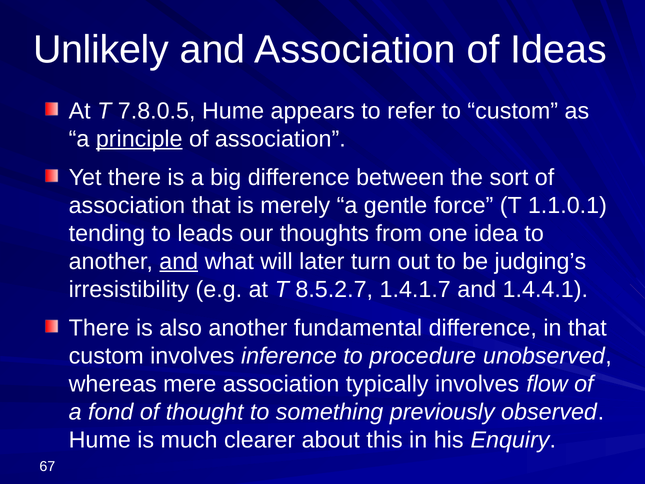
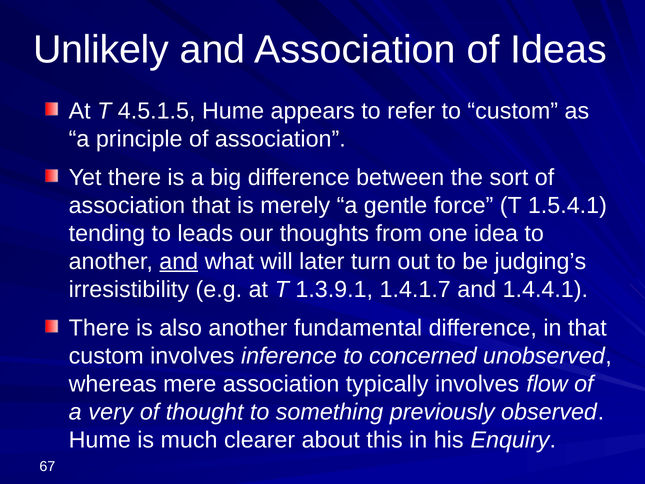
7.8.0.5: 7.8.0.5 -> 4.5.1.5
principle underline: present -> none
1.1.0.1: 1.1.0.1 -> 1.5.4.1
8.5.2.7: 8.5.2.7 -> 1.3.9.1
procedure: procedure -> concerned
fond: fond -> very
